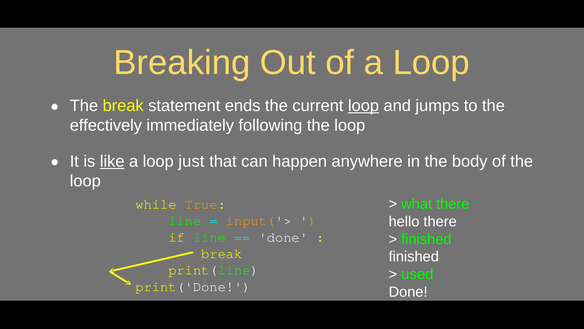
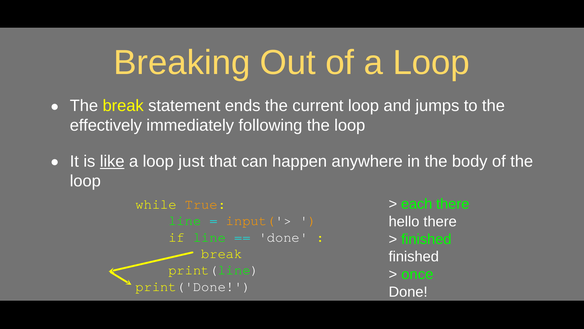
loop at (364, 106) underline: present -> none
what: what -> each
used: used -> once
